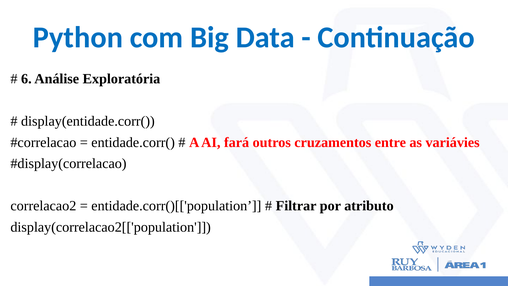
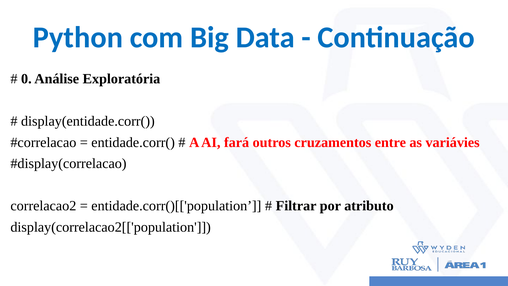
6: 6 -> 0
